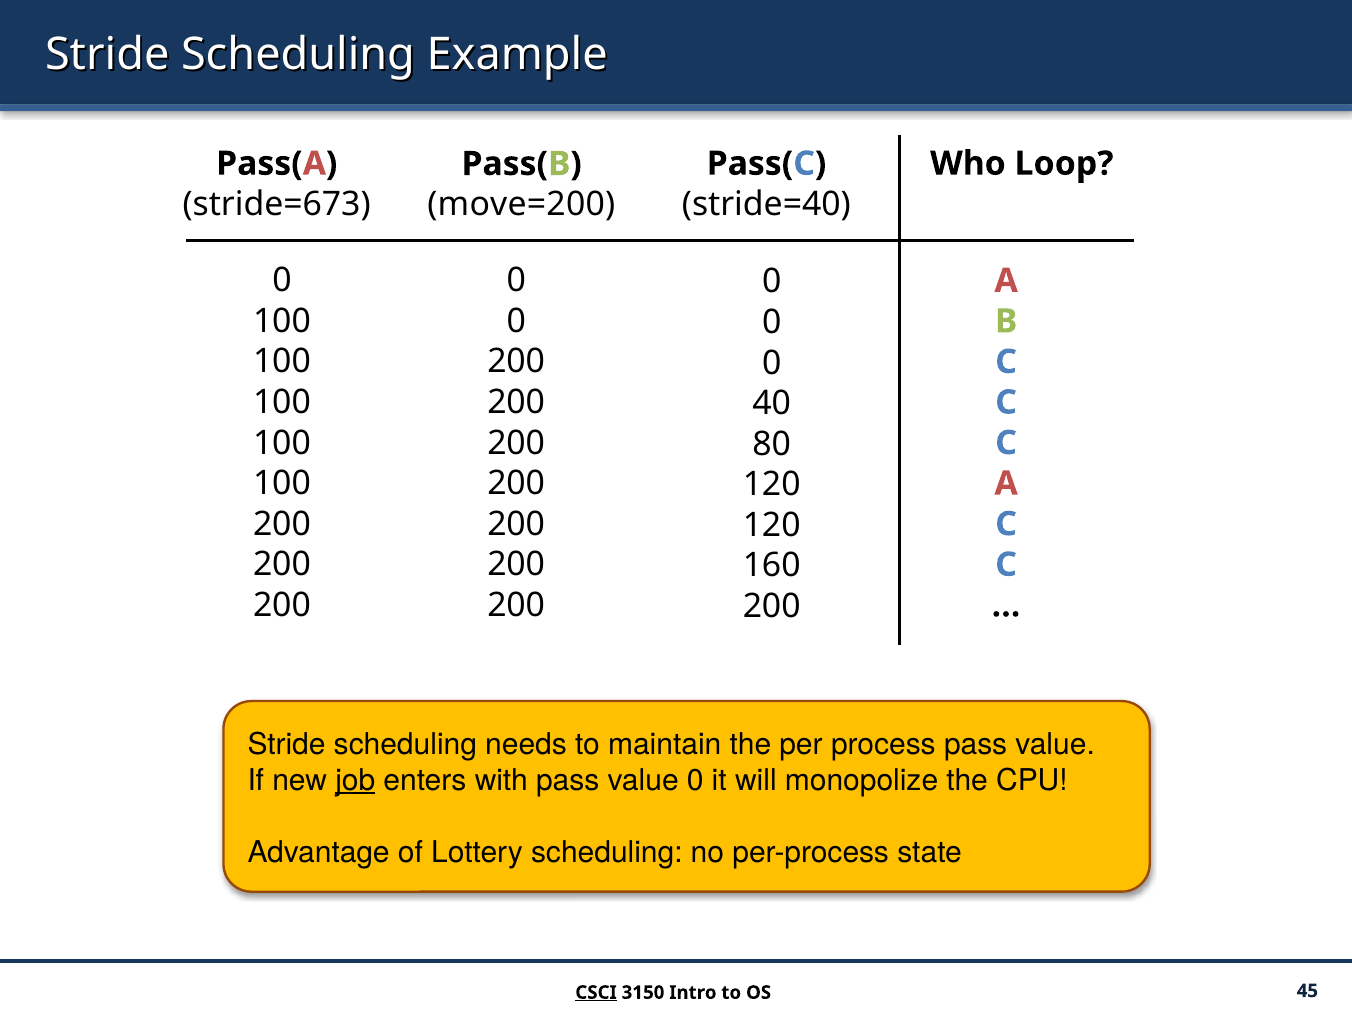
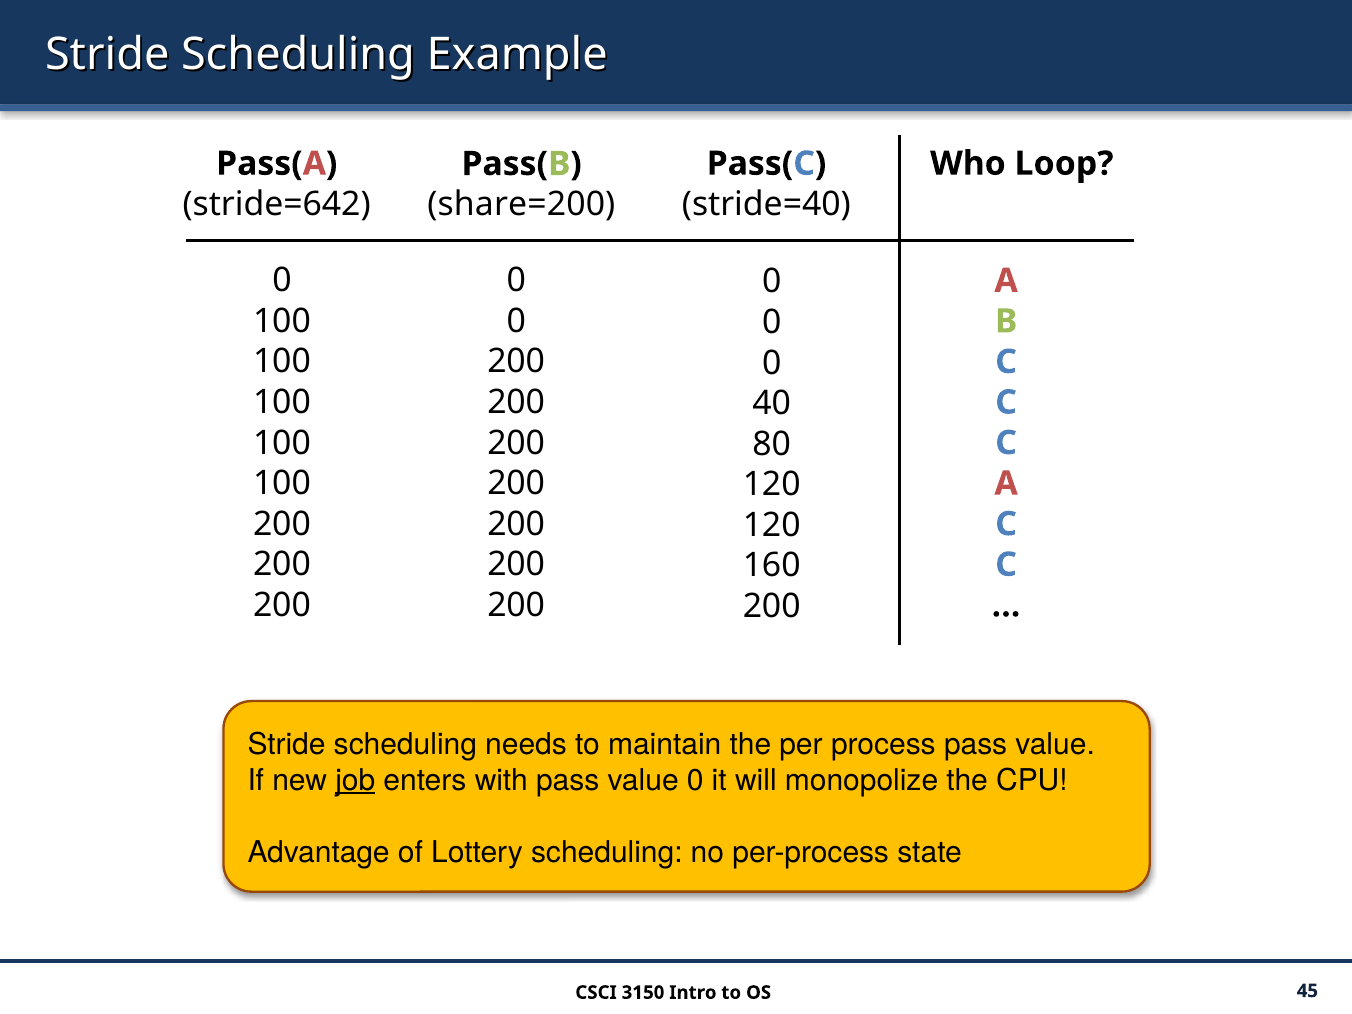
stride=673: stride=673 -> stride=642
move=200: move=200 -> share=200
CSCI underline: present -> none
